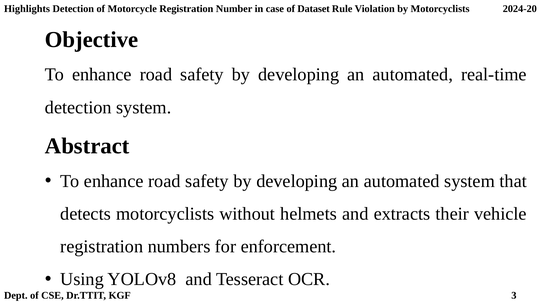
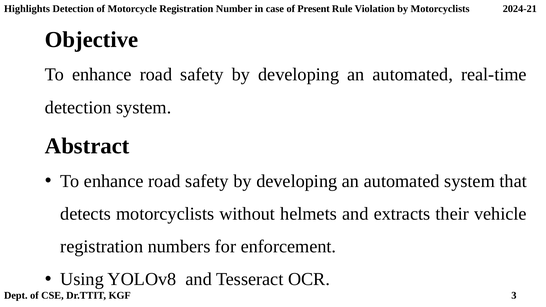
Dataset: Dataset -> Present
2024-20: 2024-20 -> 2024-21
